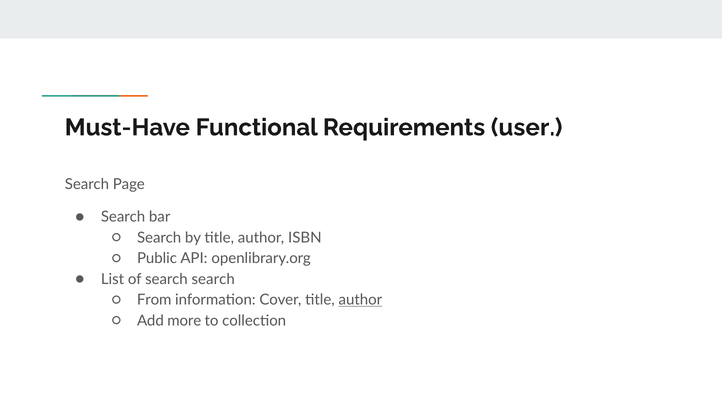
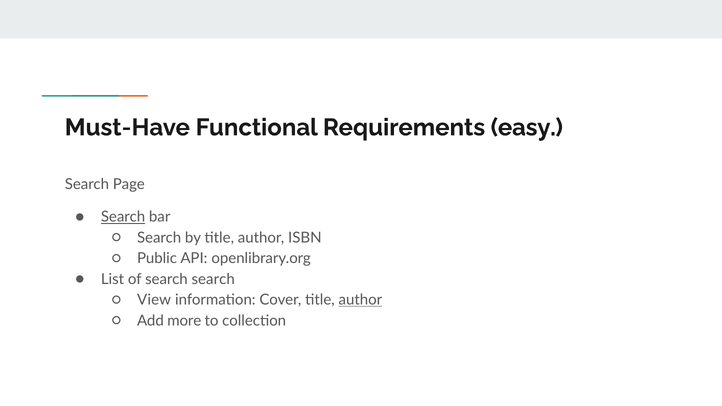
user: user -> easy
Search at (123, 217) underline: none -> present
From: From -> View
